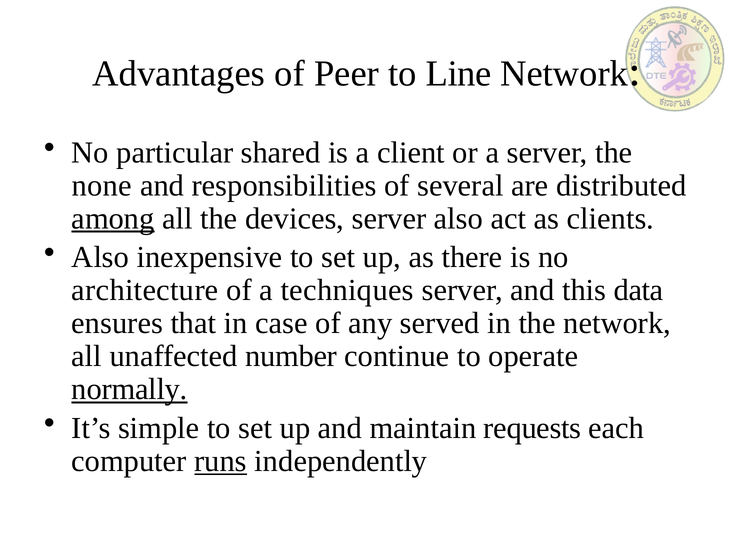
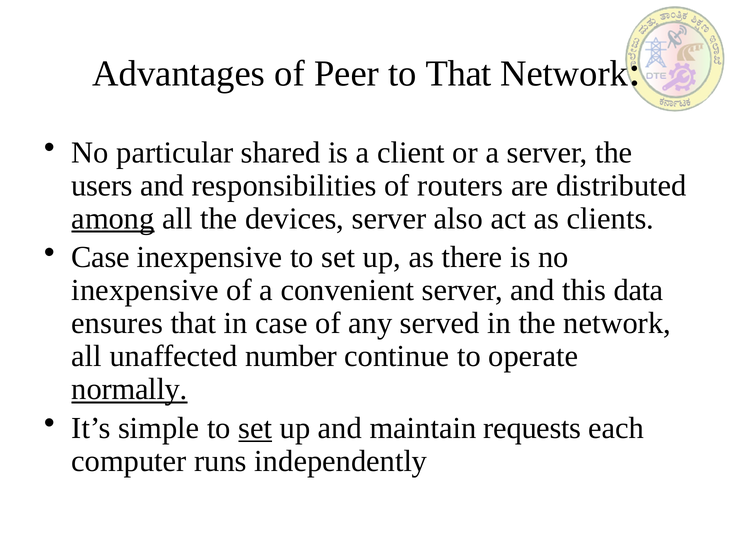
to Line: Line -> That
none: none -> users
several: several -> routers
Also at (100, 257): Also -> Case
architecture at (145, 290): architecture -> inexpensive
techniques: techniques -> convenient
set at (255, 428) underline: none -> present
runs underline: present -> none
